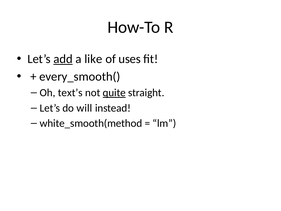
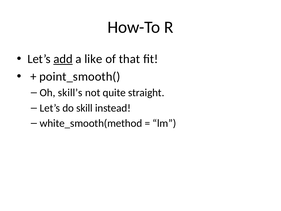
uses: uses -> that
every_smooth(: every_smooth( -> point_smooth(
text’s: text’s -> skill’s
quite underline: present -> none
will: will -> skill
